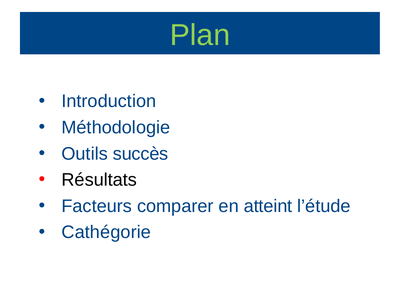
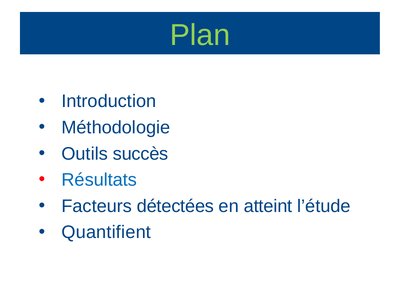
Résultats colour: black -> blue
comparer: comparer -> détectées
Cathégorie: Cathégorie -> Quantifient
